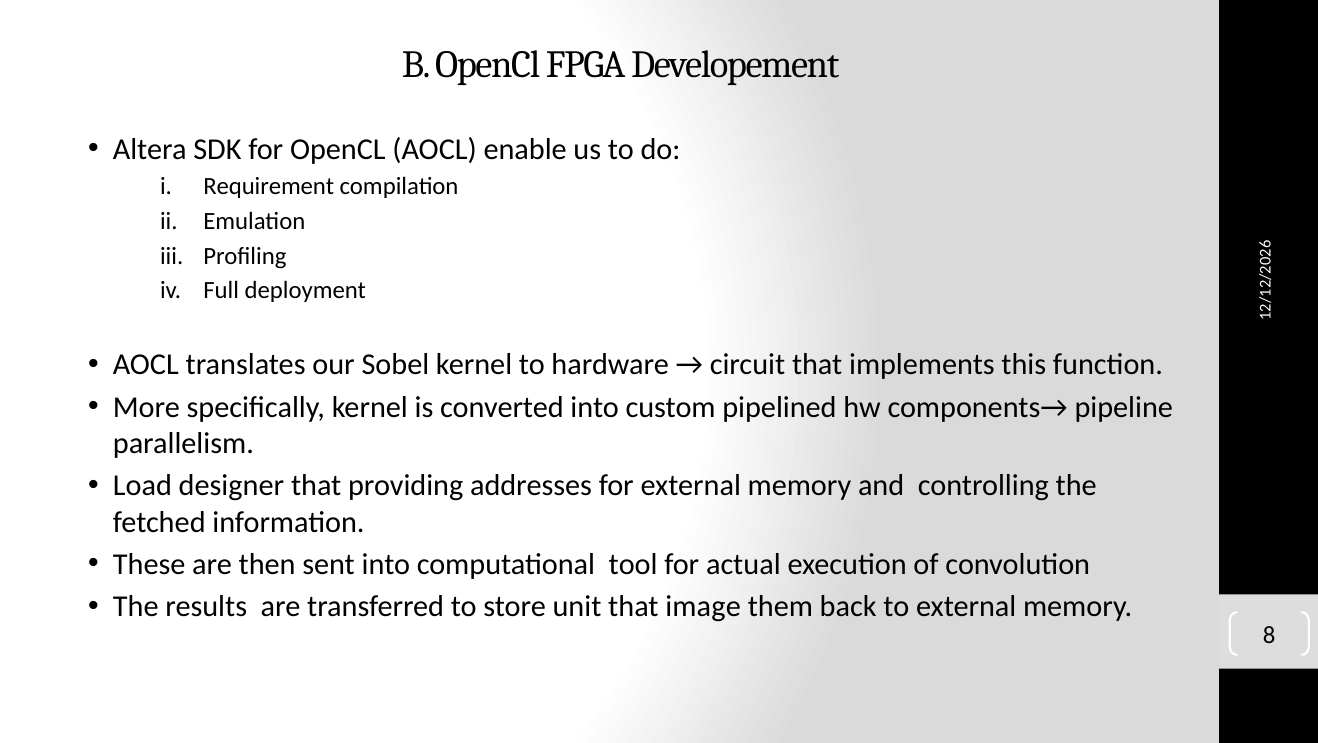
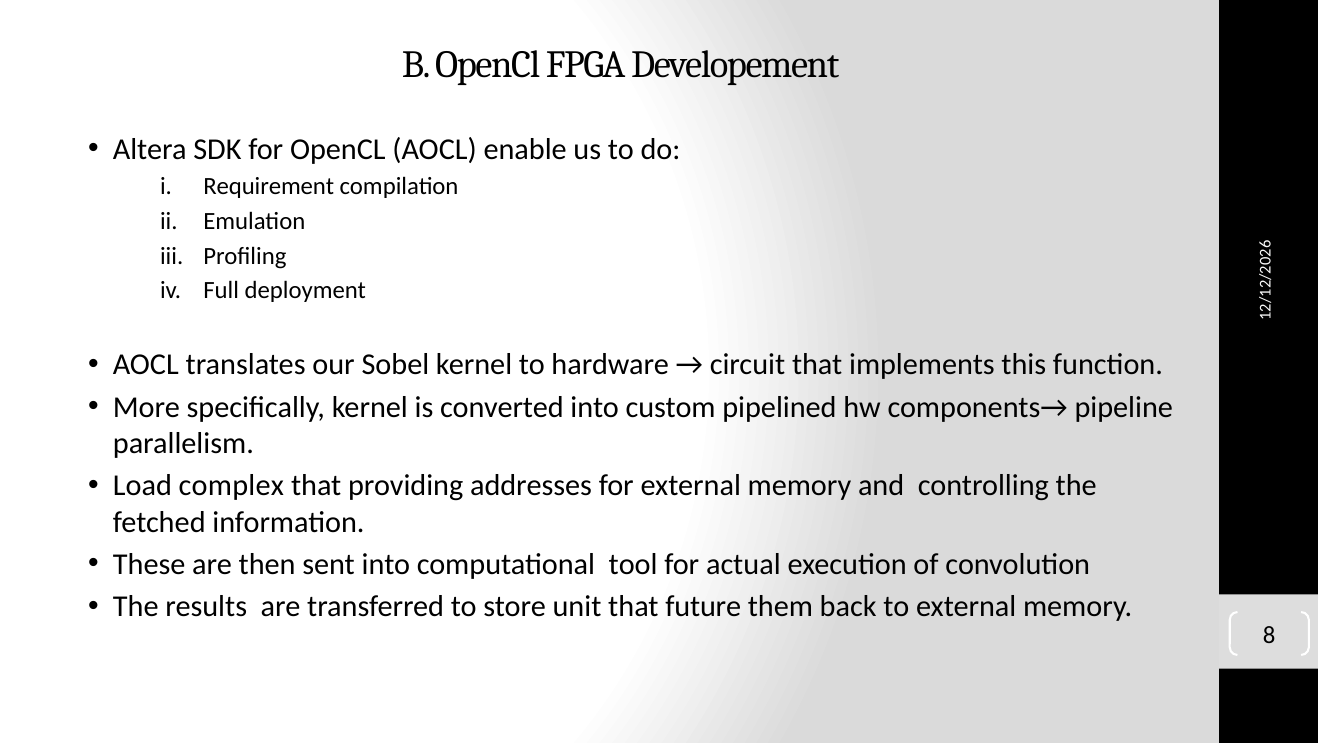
designer: designer -> complex
image: image -> future
